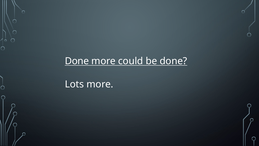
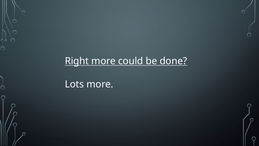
Done at (77, 61): Done -> Right
